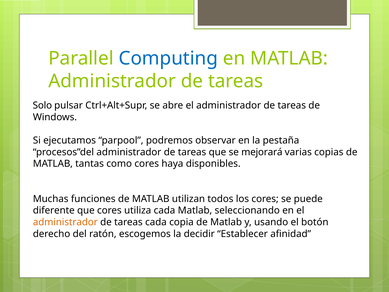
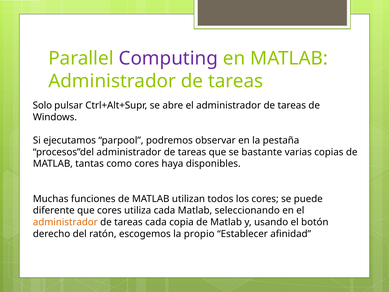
Computing colour: blue -> purple
mejorará: mejorará -> bastante
decidir: decidir -> propio
